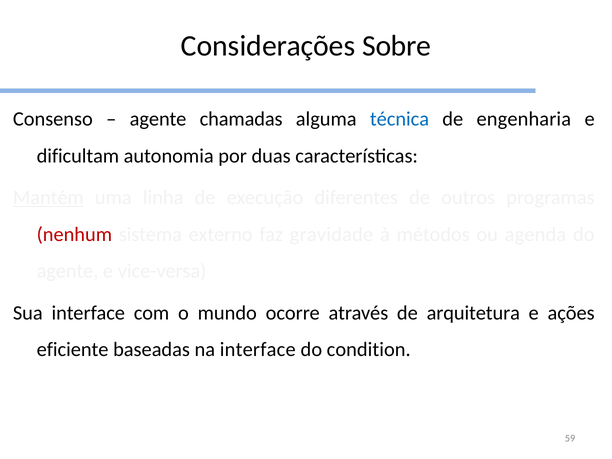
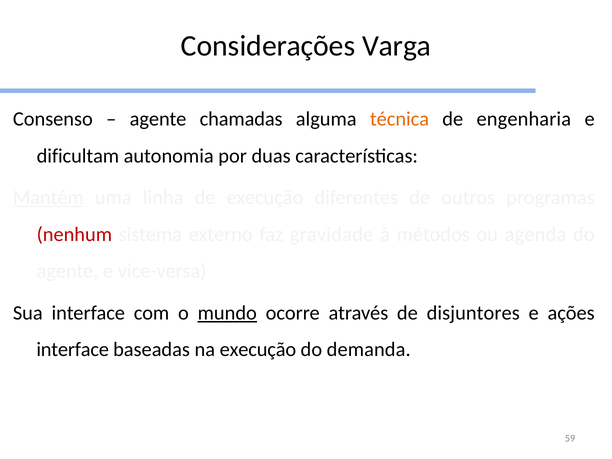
Sobre: Sobre -> Varga
técnica colour: blue -> orange
mundo underline: none -> present
arquitetura: arquitetura -> disjuntores
eficiente at (73, 350): eficiente -> interface
na interface: interface -> execução
condition: condition -> demanda
